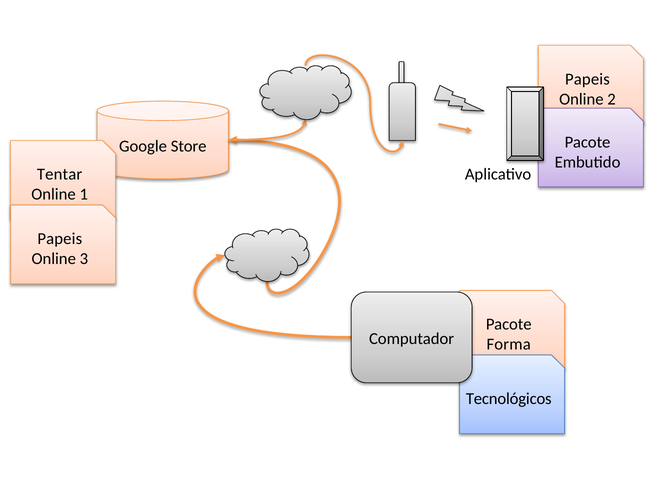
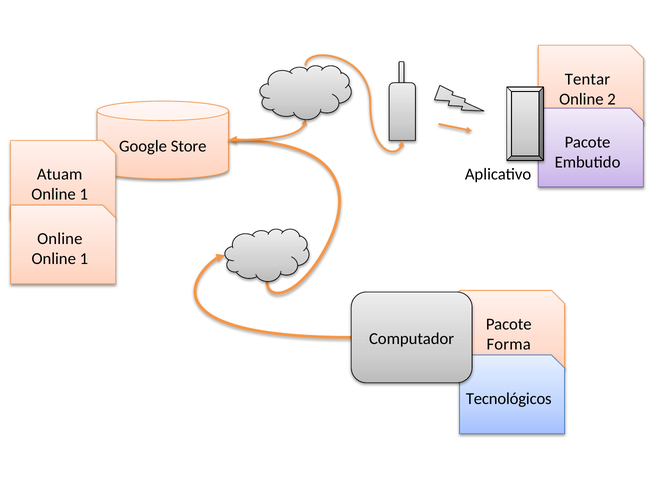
Papeis at (587, 79): Papeis -> Tentar
Tentar: Tentar -> Atuam
Papeis at (60, 239): Papeis -> Online
3 at (84, 259): 3 -> 1
